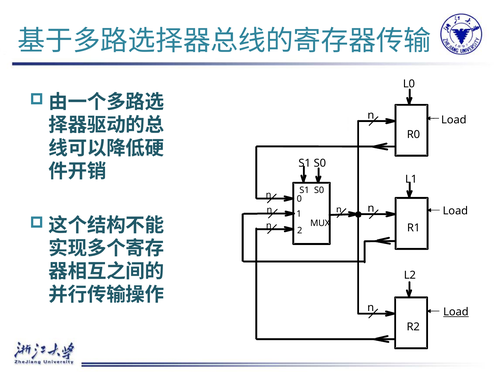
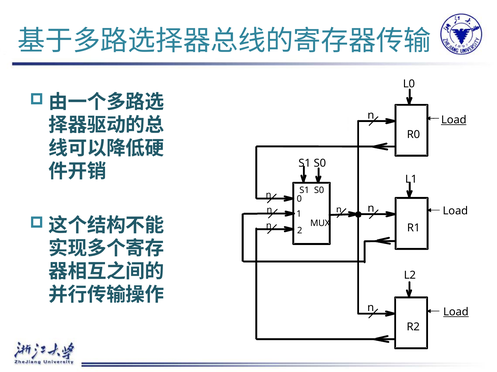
Load at (454, 120) underline: none -> present
